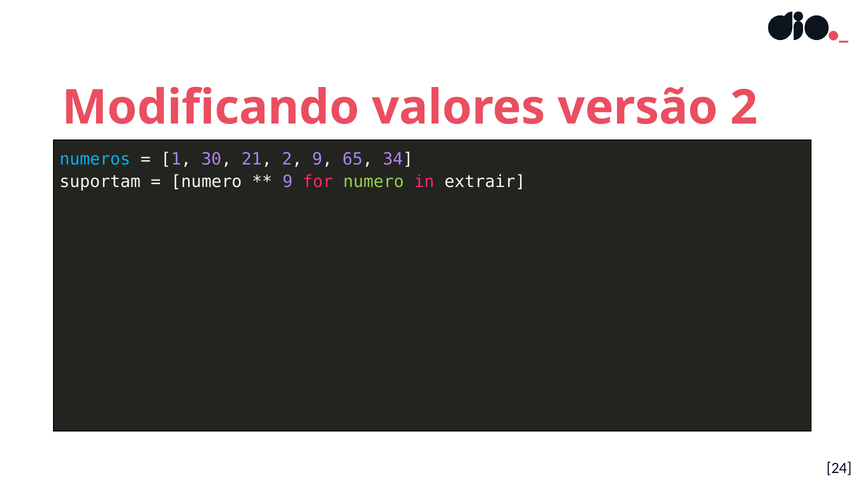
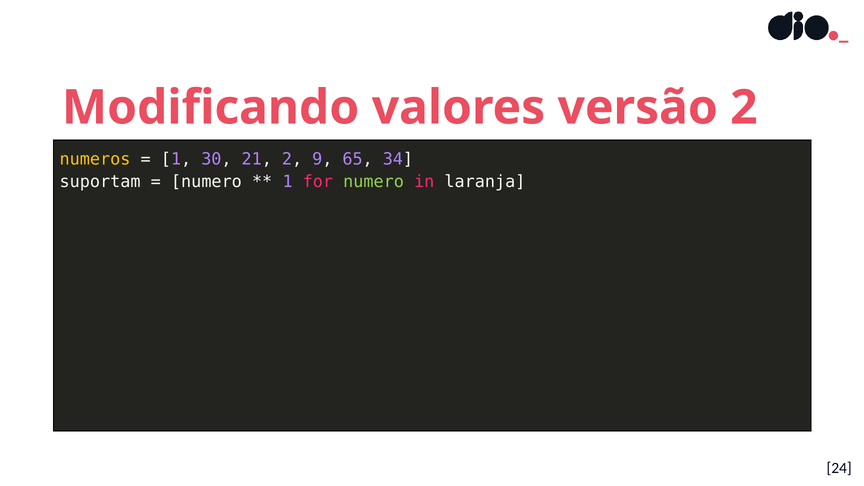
numeros colour: light blue -> yellow
9 at (288, 182): 9 -> 1
extrair: extrair -> laranja
